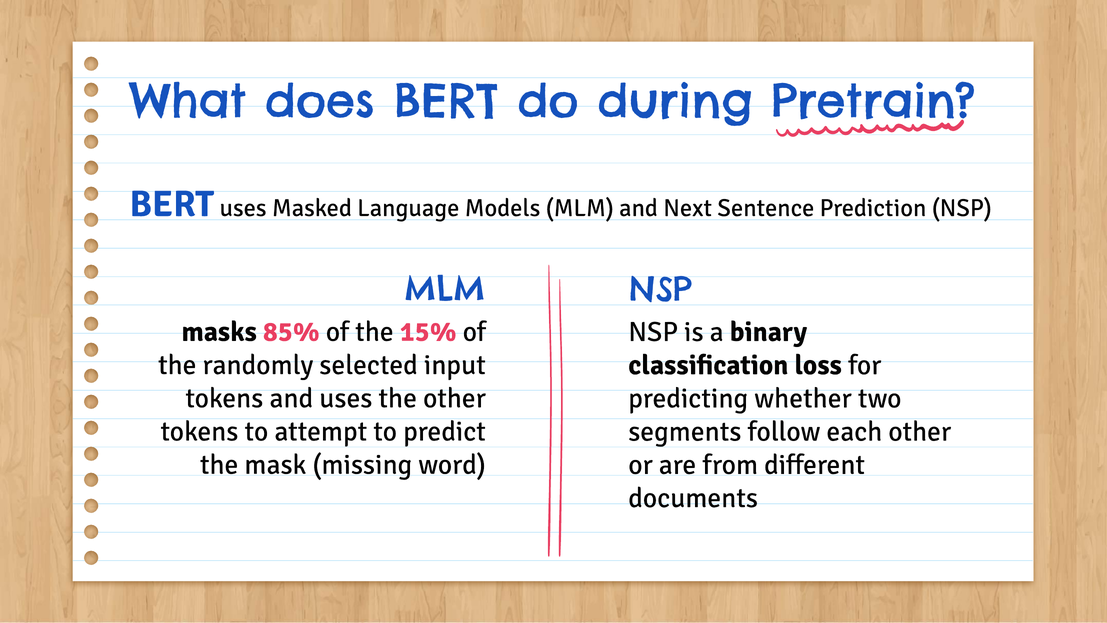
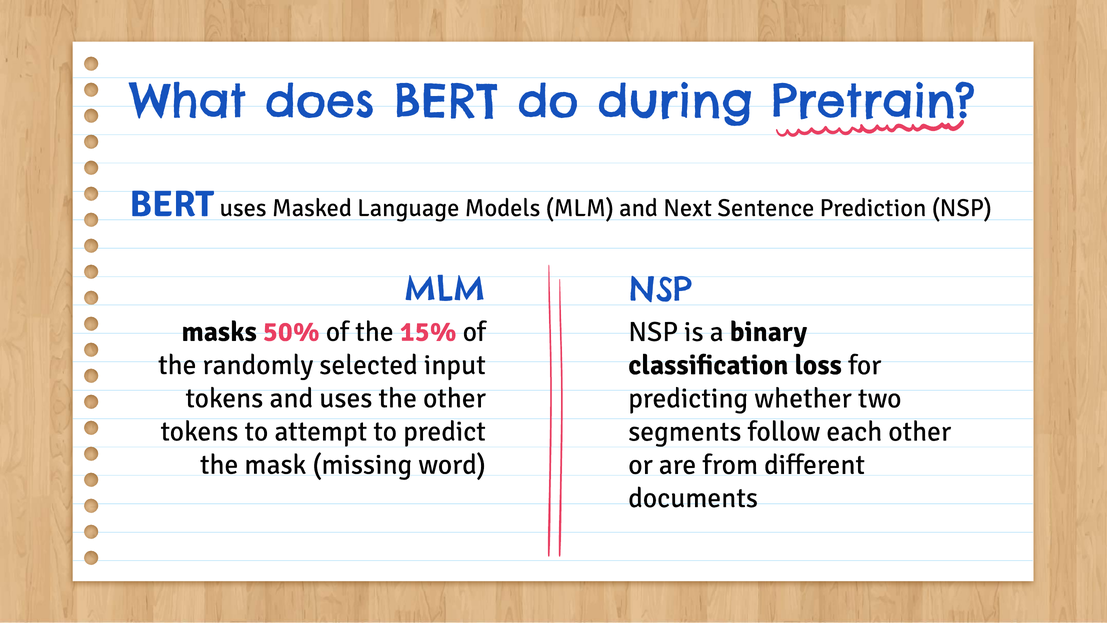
85%: 85% -> 50%
